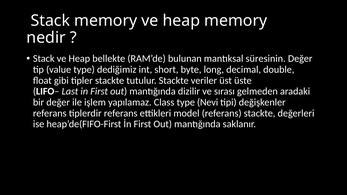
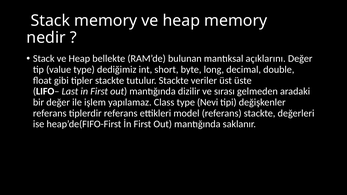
süresinin: süresinin -> açıklarını
